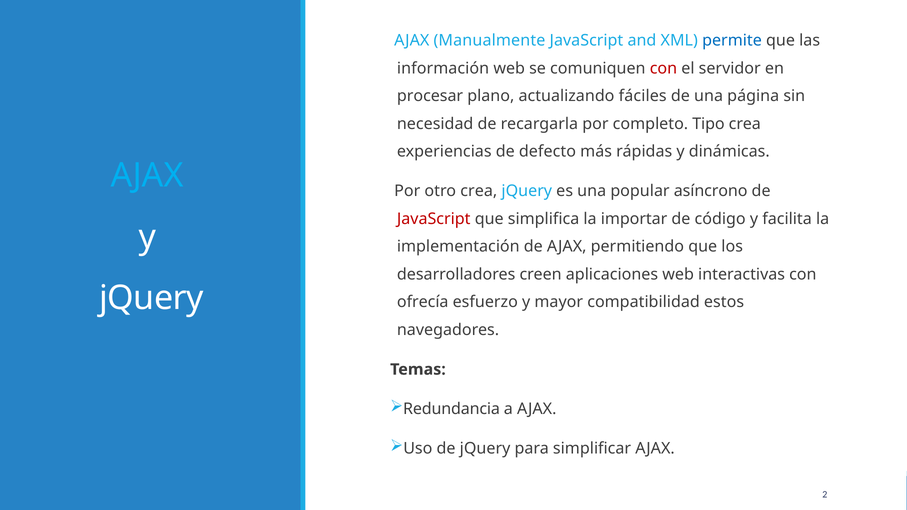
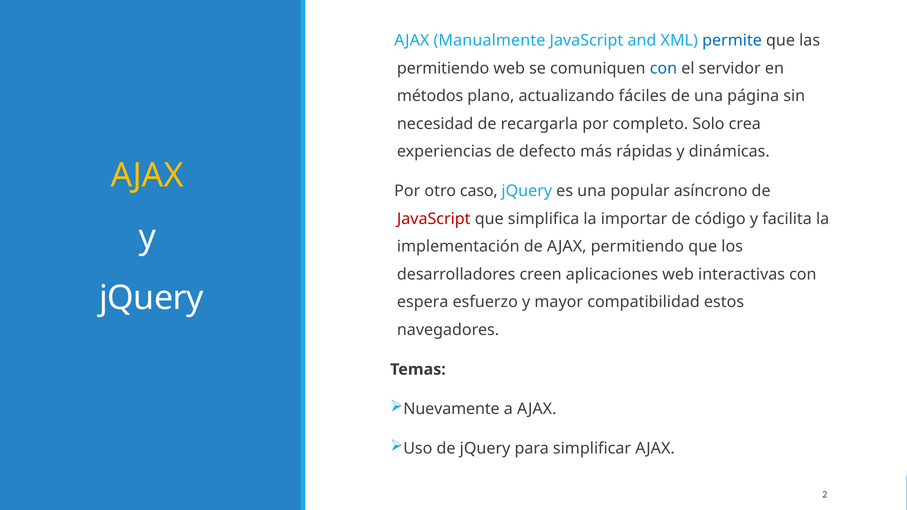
información at (443, 68): información -> permitiendo
con at (663, 68) colour: red -> blue
procesar: procesar -> métodos
Tipo: Tipo -> Solo
AJAX at (147, 176) colour: light blue -> yellow
otro crea: crea -> caso
ofrecía: ofrecía -> espera
Redundancia: Redundancia -> Nuevamente
